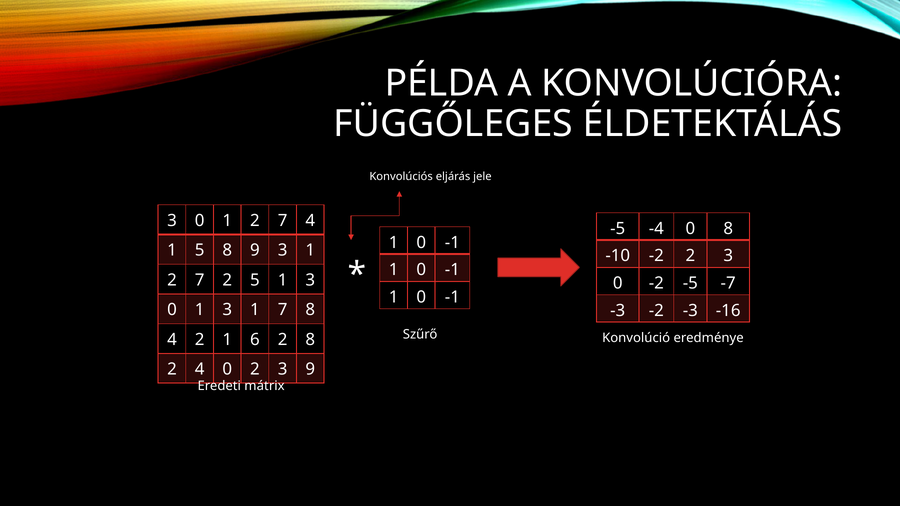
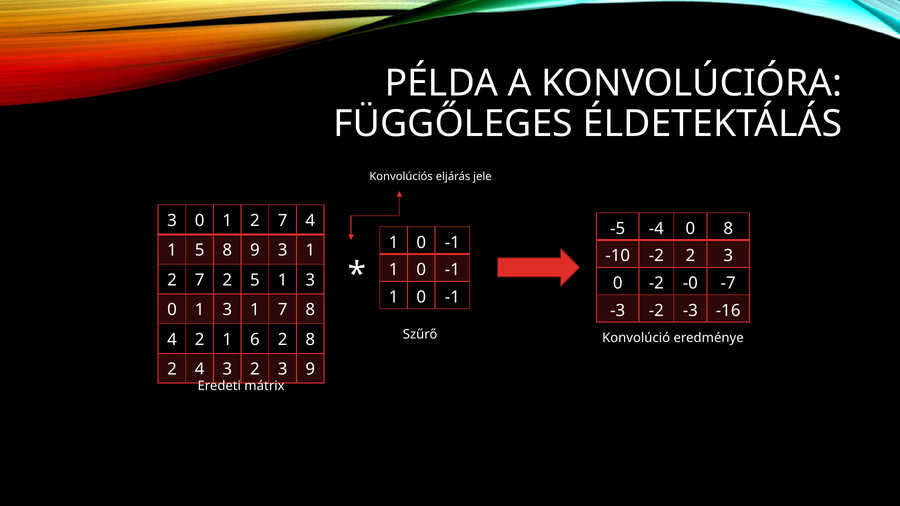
-2 -5: -5 -> -0
4 0: 0 -> 3
